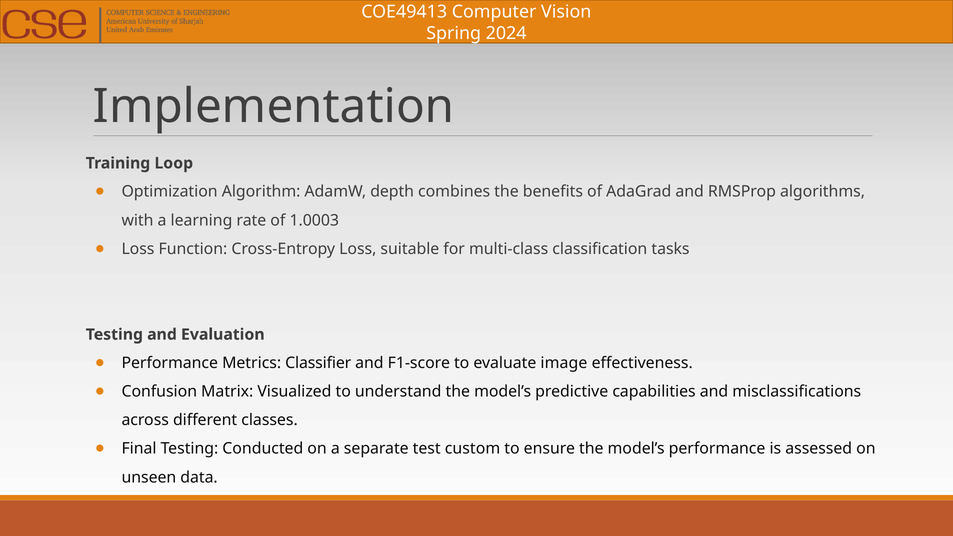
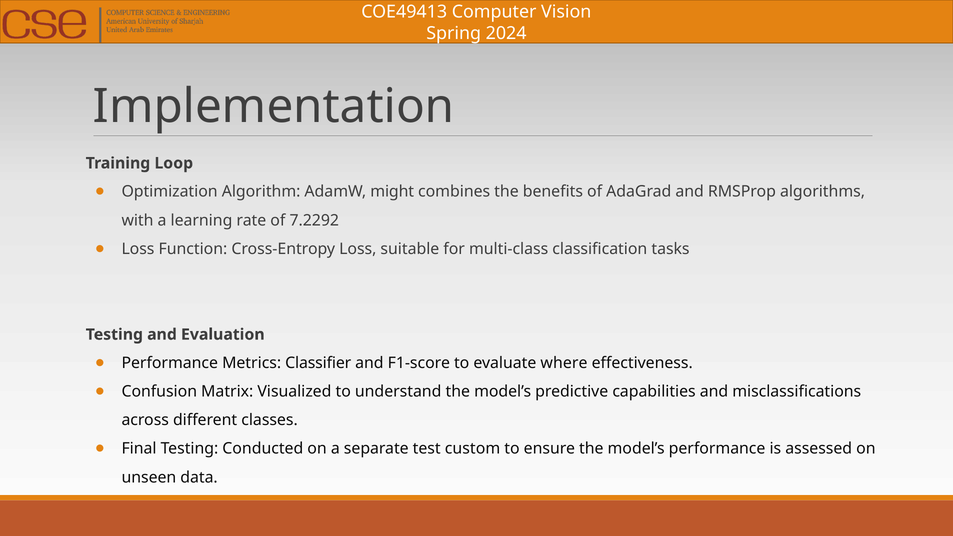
depth: depth -> might
1.0003: 1.0003 -> 7.2292
image: image -> where
